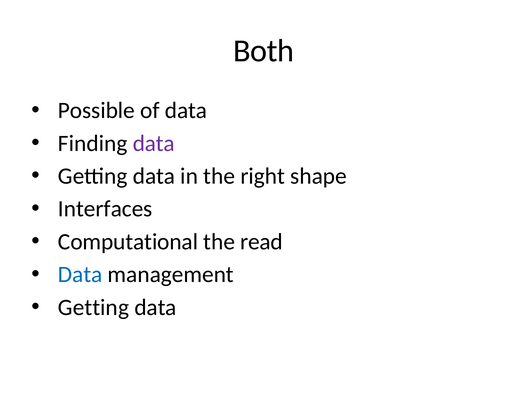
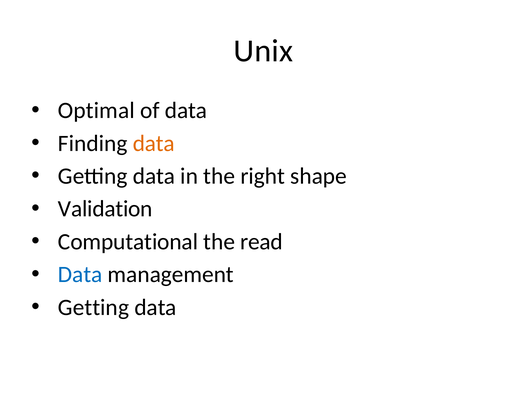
Both: Both -> Unix
Possible: Possible -> Optimal
data at (154, 143) colour: purple -> orange
Interfaces: Interfaces -> Validation
